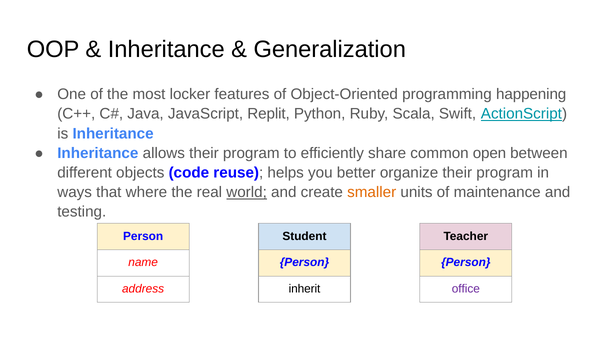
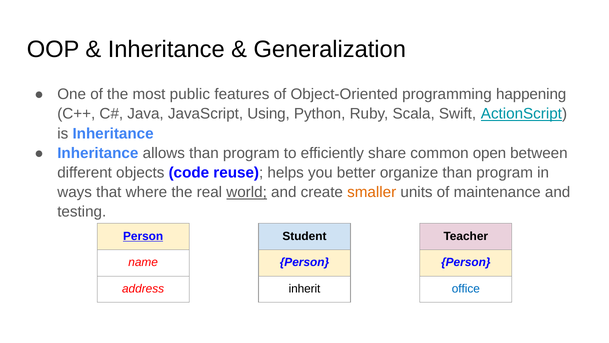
locker: locker -> public
Replit: Replit -> Using
allows their: their -> than
organize their: their -> than
Person at (143, 236) underline: none -> present
office colour: purple -> blue
